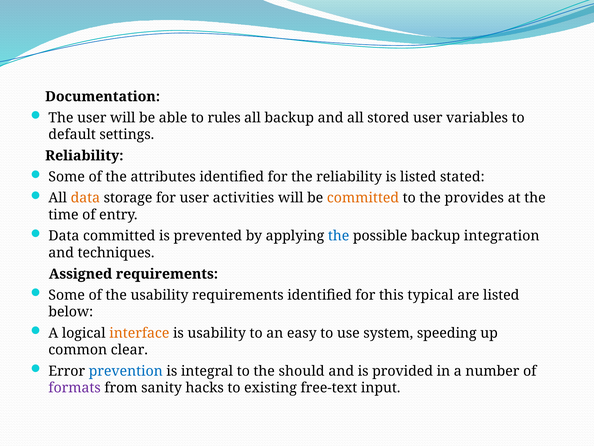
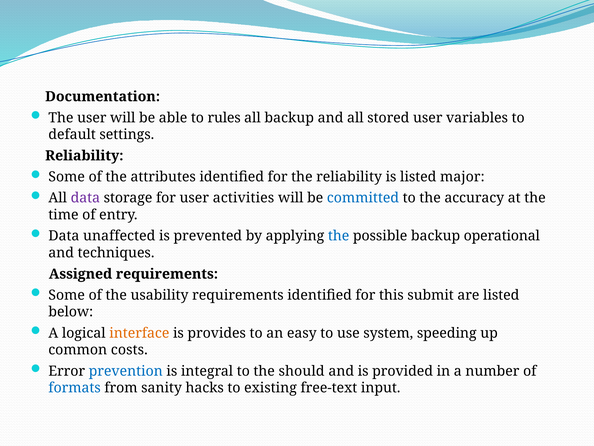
stated: stated -> major
data at (85, 198) colour: orange -> purple
committed at (363, 198) colour: orange -> blue
provides: provides -> accuracy
Data committed: committed -> unaffected
integration: integration -> operational
typical: typical -> submit
is usability: usability -> provides
clear: clear -> costs
formats colour: purple -> blue
